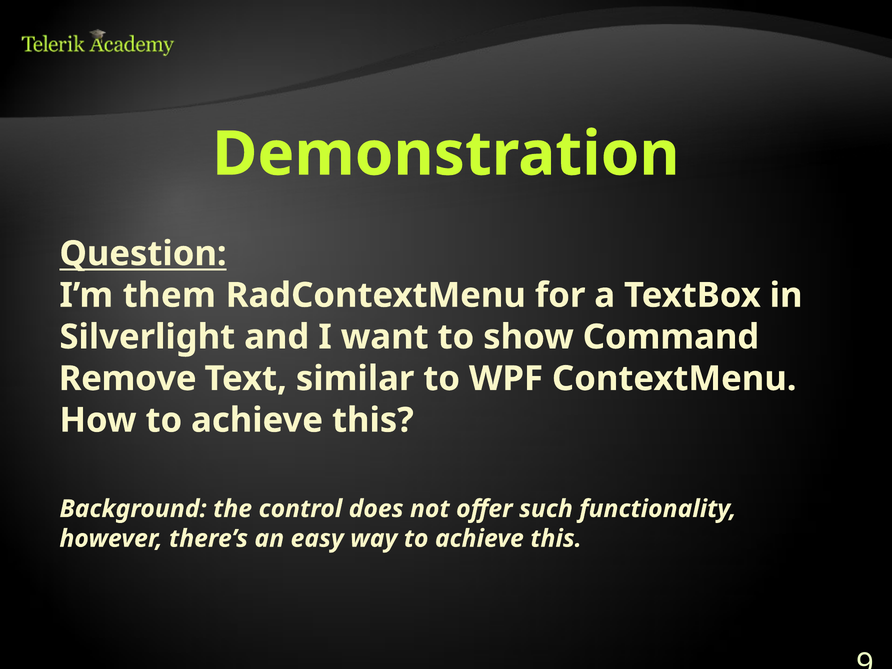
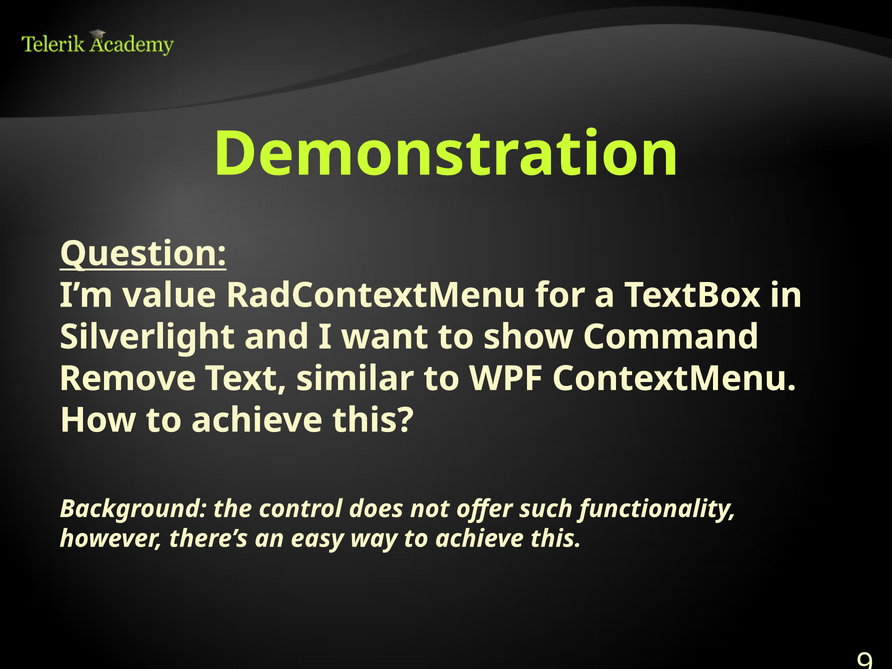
them: them -> value
